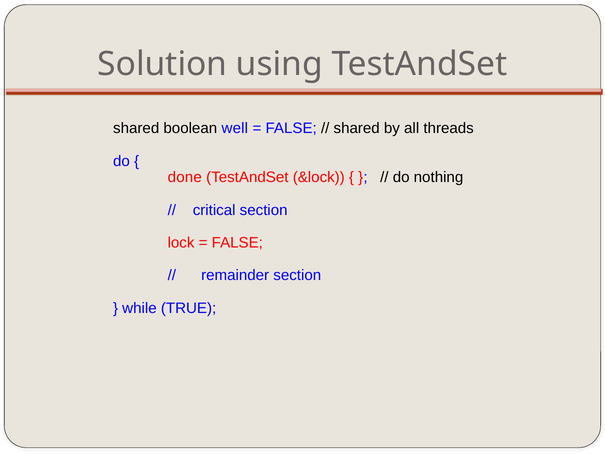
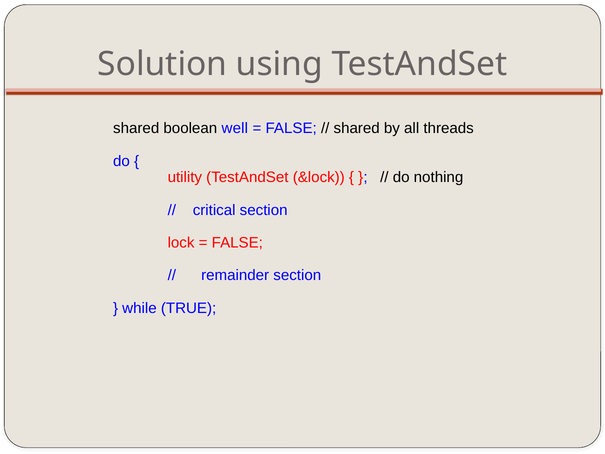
done: done -> utility
